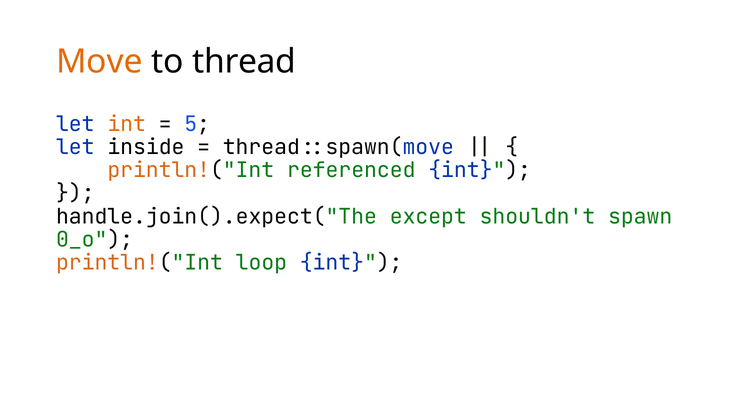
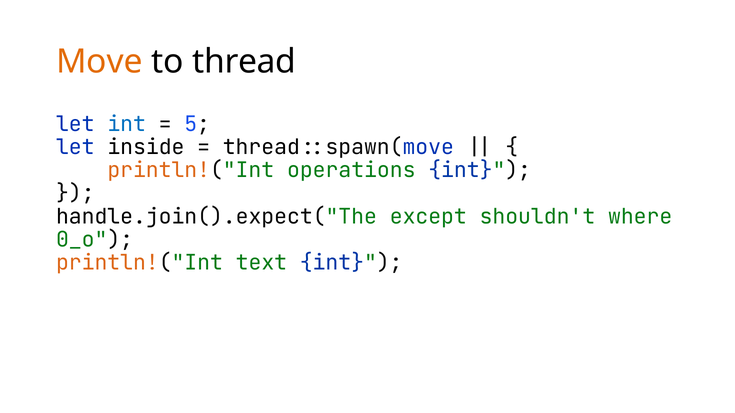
int at (127, 124) colour: orange -> blue
referenced: referenced -> operations
spawn: spawn -> where
loop: loop -> text
